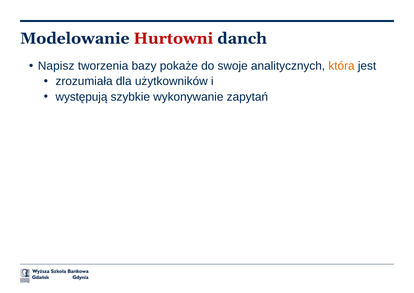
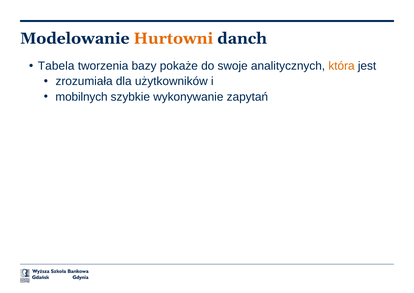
Hurtowni colour: red -> orange
Napisz: Napisz -> Tabela
występują: występują -> mobilnych
